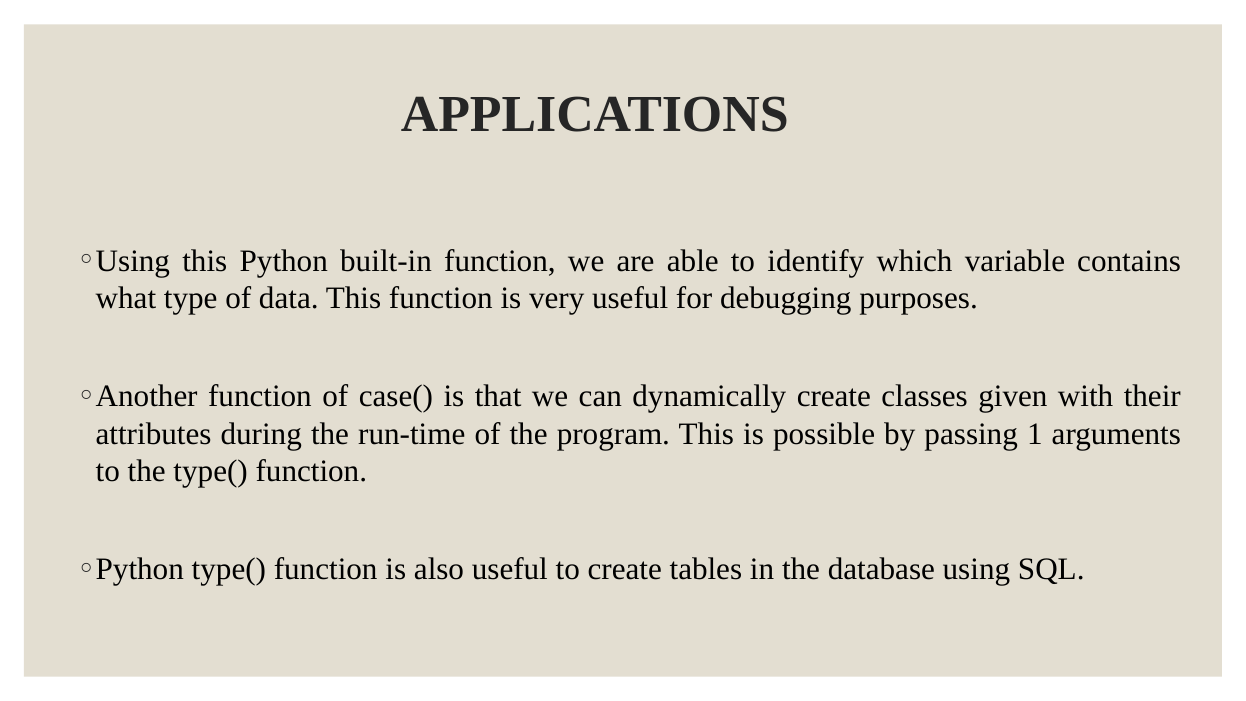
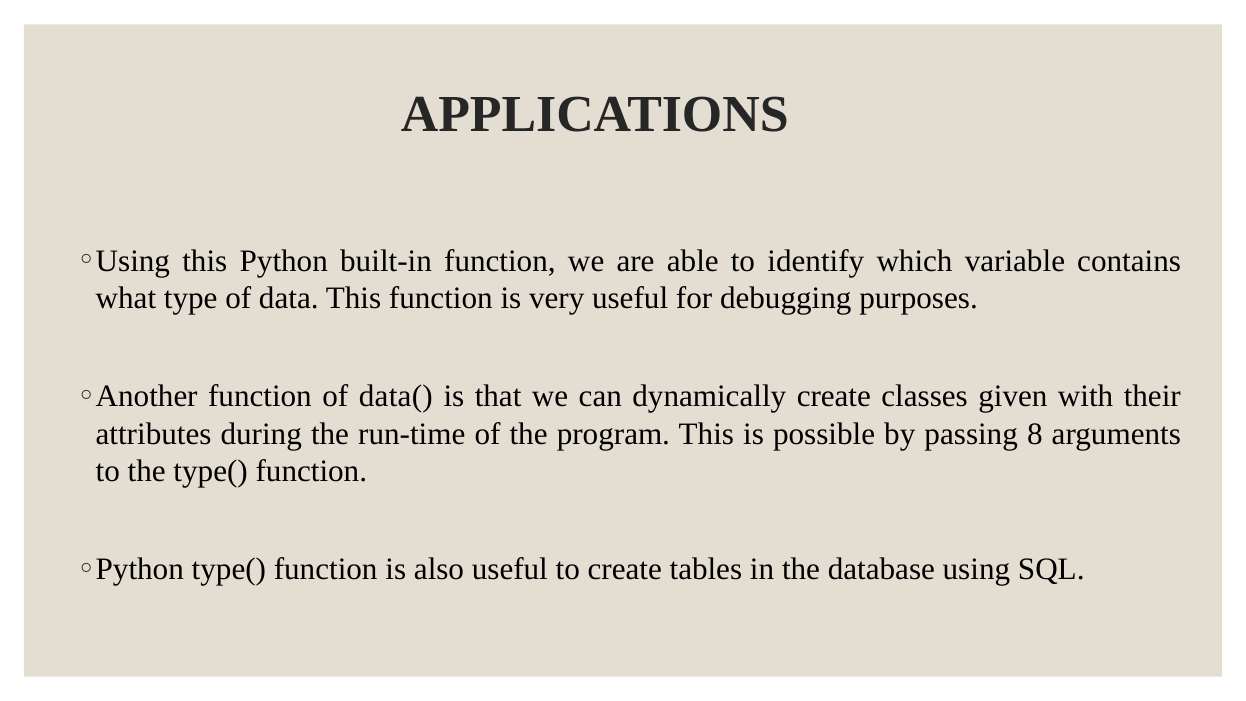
case(: case( -> data(
1: 1 -> 8
